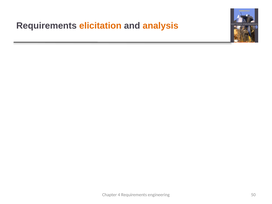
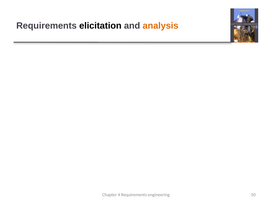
elicitation at (100, 26) colour: orange -> black
